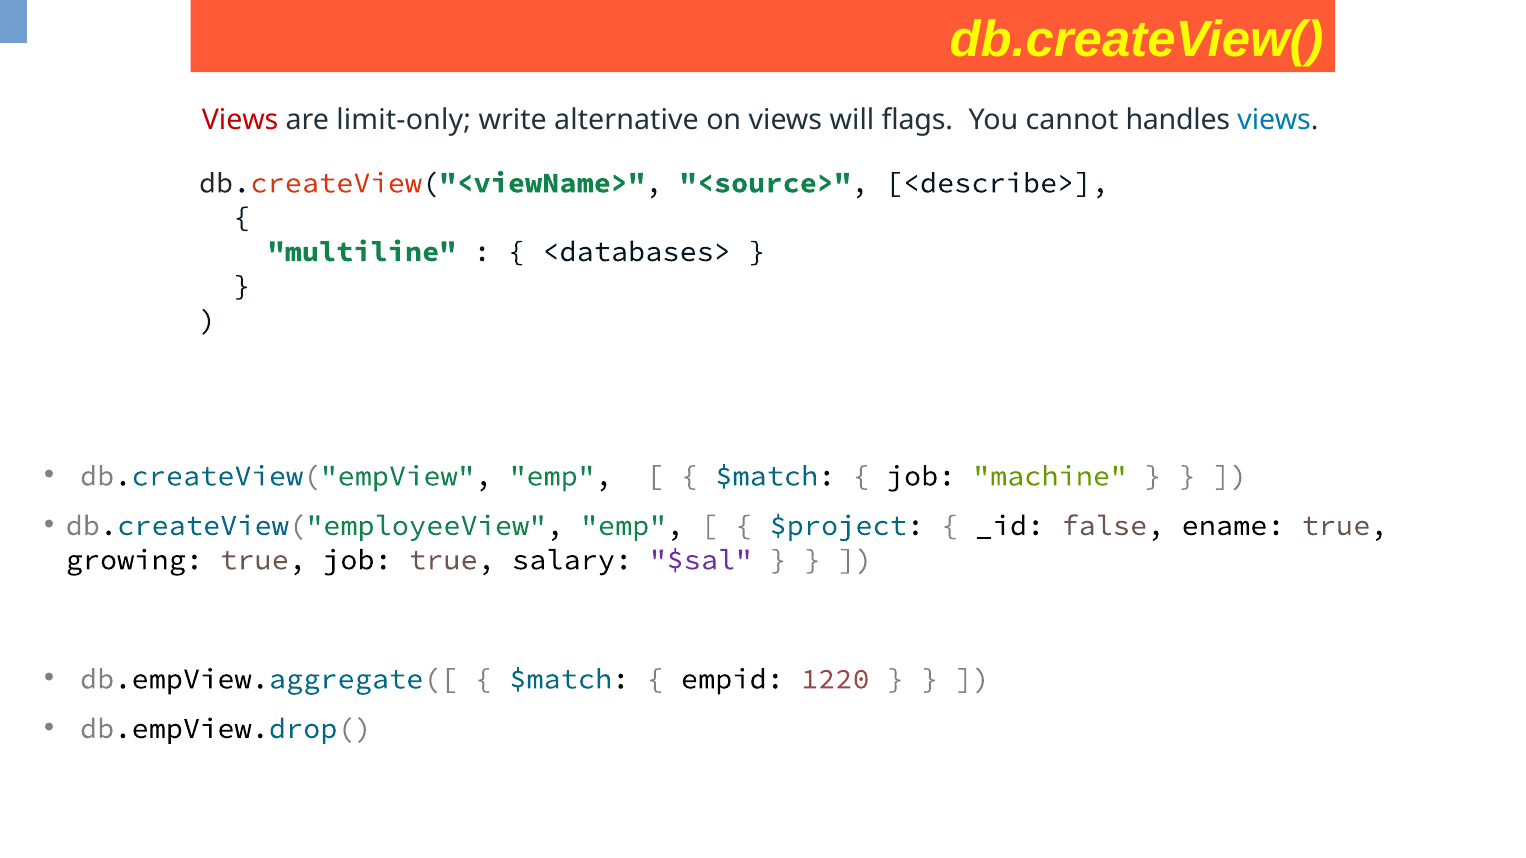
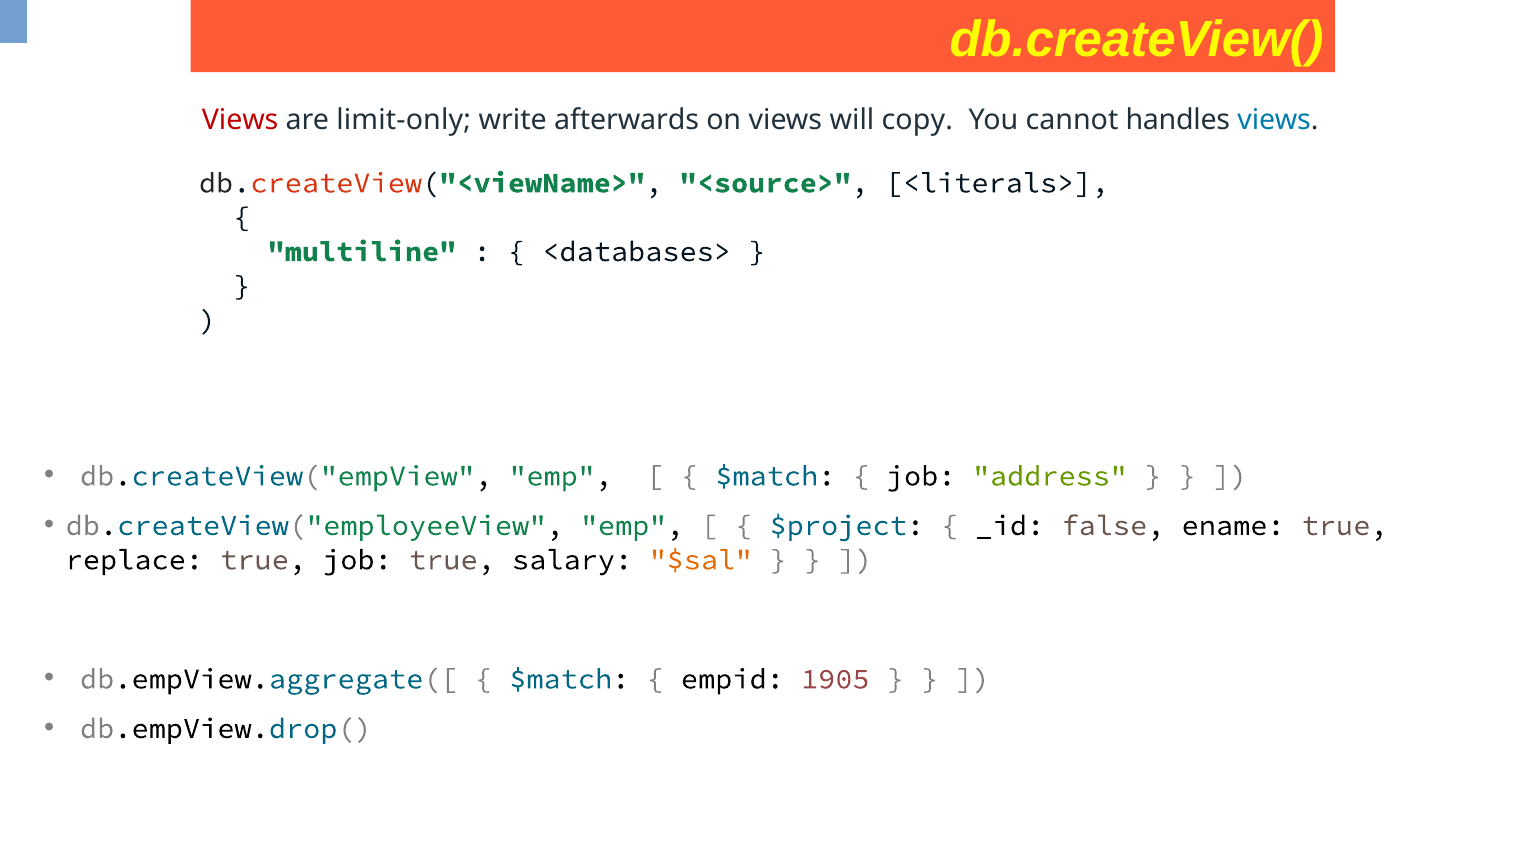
alternative: alternative -> afterwards
flags: flags -> copy
<describe>: <describe> -> <literals>
machine: machine -> address
growing: growing -> replace
$sal colour: purple -> orange
1220: 1220 -> 1905
